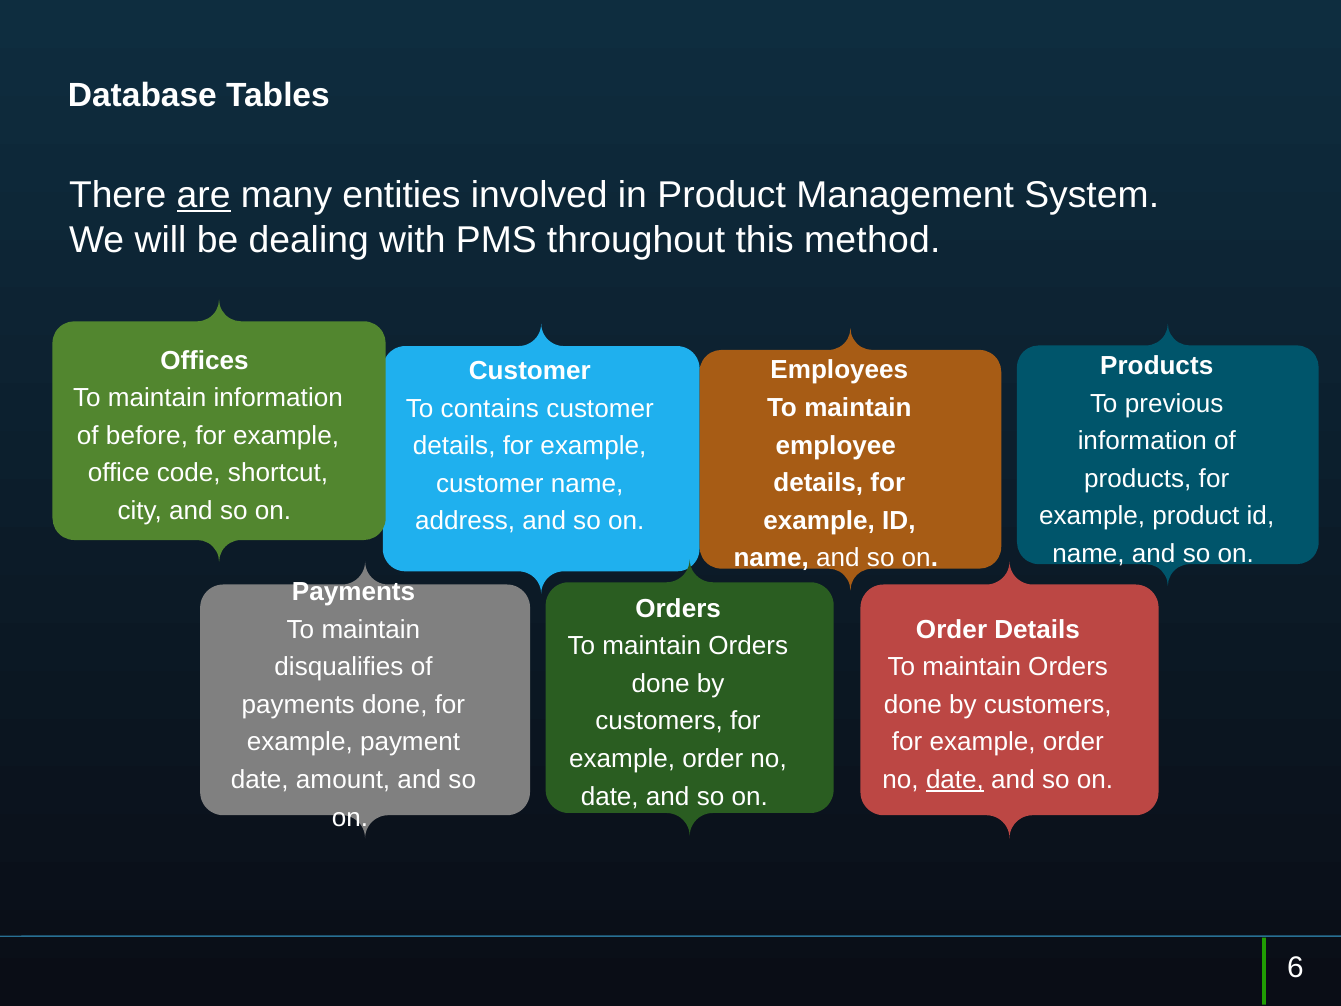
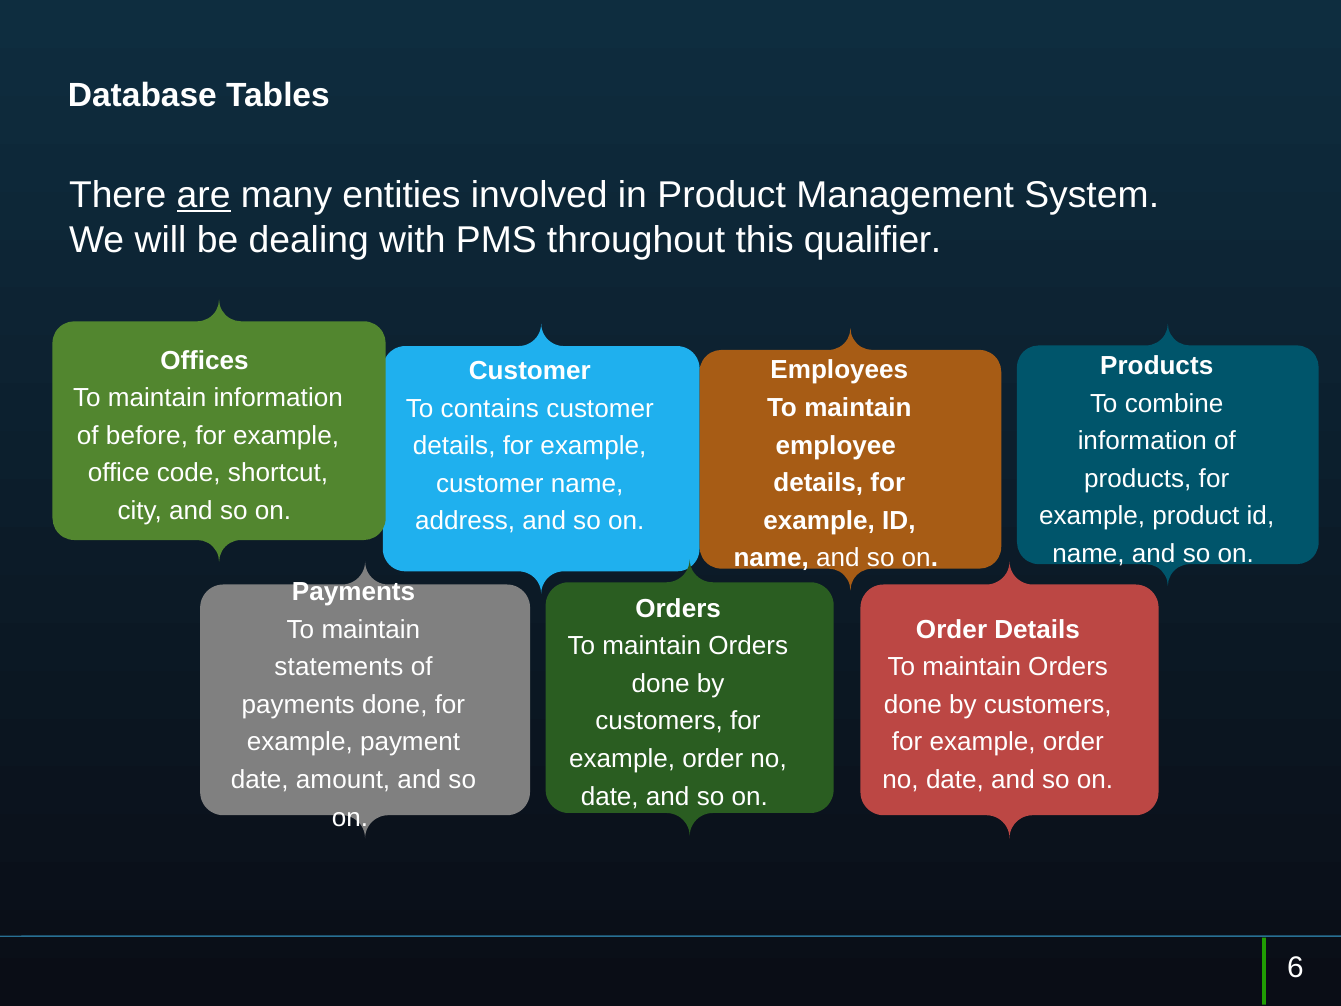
method: method -> qualifier
previous: previous -> combine
disqualifies: disqualifies -> statements
date at (955, 780) underline: present -> none
